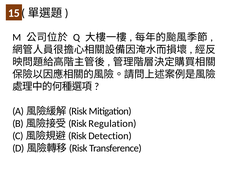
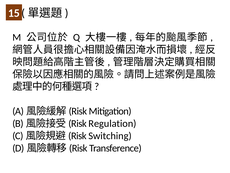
Detection: Detection -> Switching
